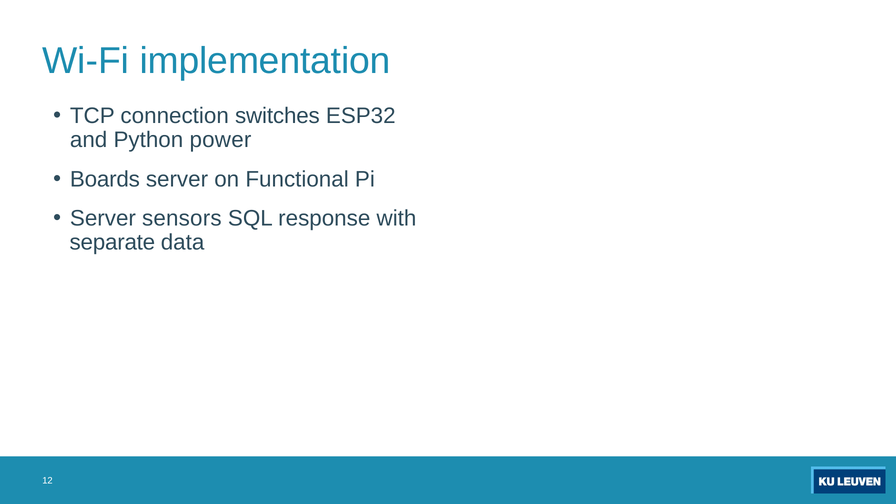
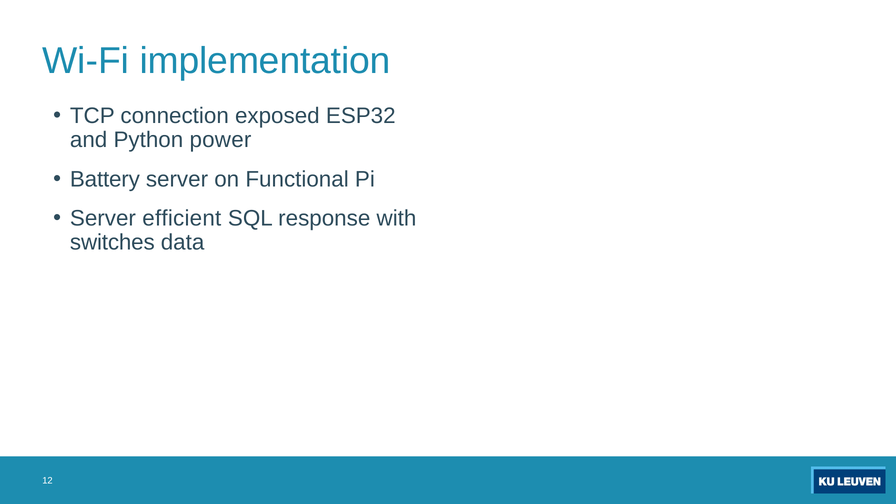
switches: switches -> exposed
Boards: Boards -> Battery
sensors: sensors -> efficient
separate: separate -> switches
